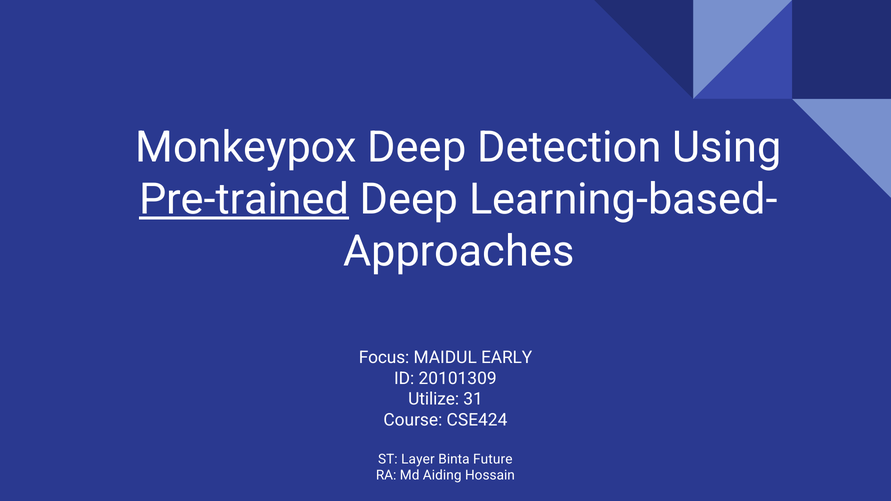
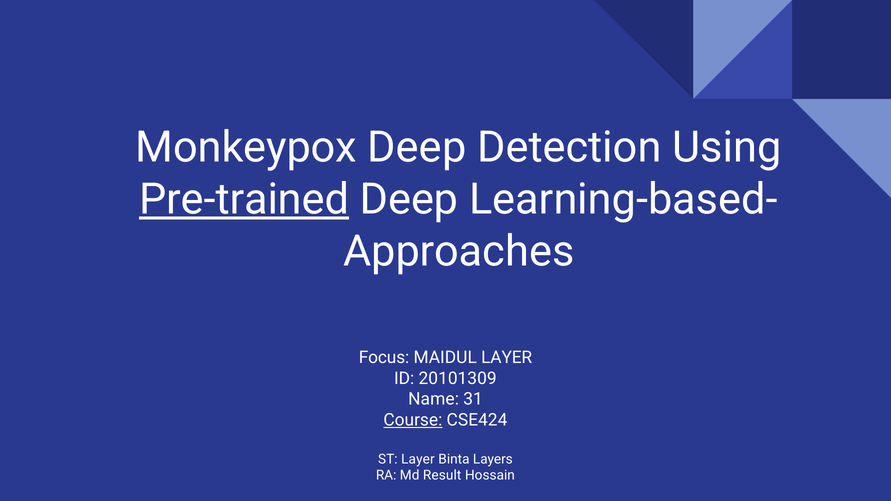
MAIDUL EARLY: EARLY -> LAYER
Utilize: Utilize -> Name
Course underline: none -> present
Future: Future -> Layers
Aiding: Aiding -> Result
